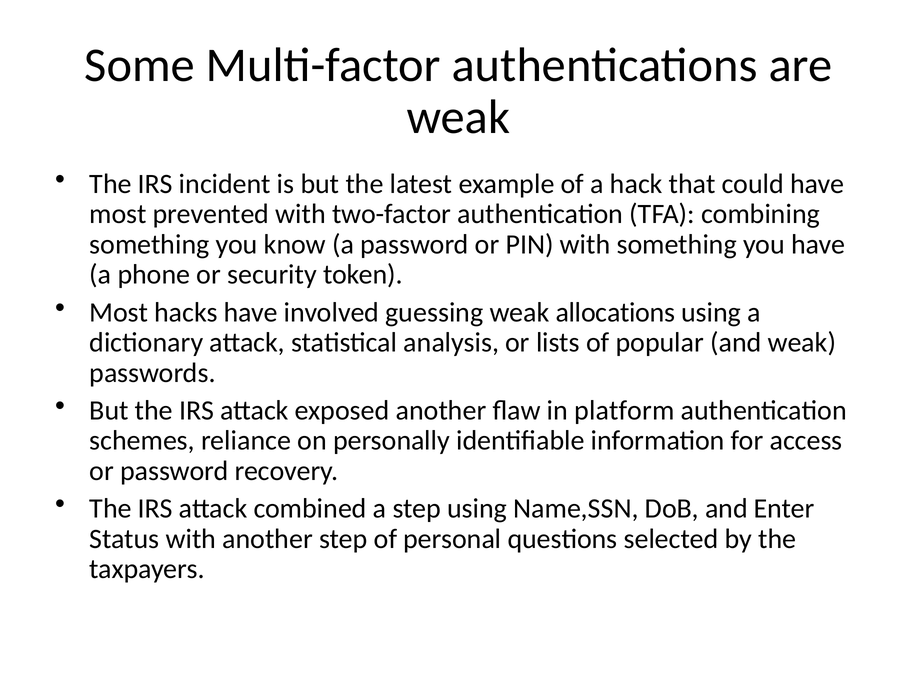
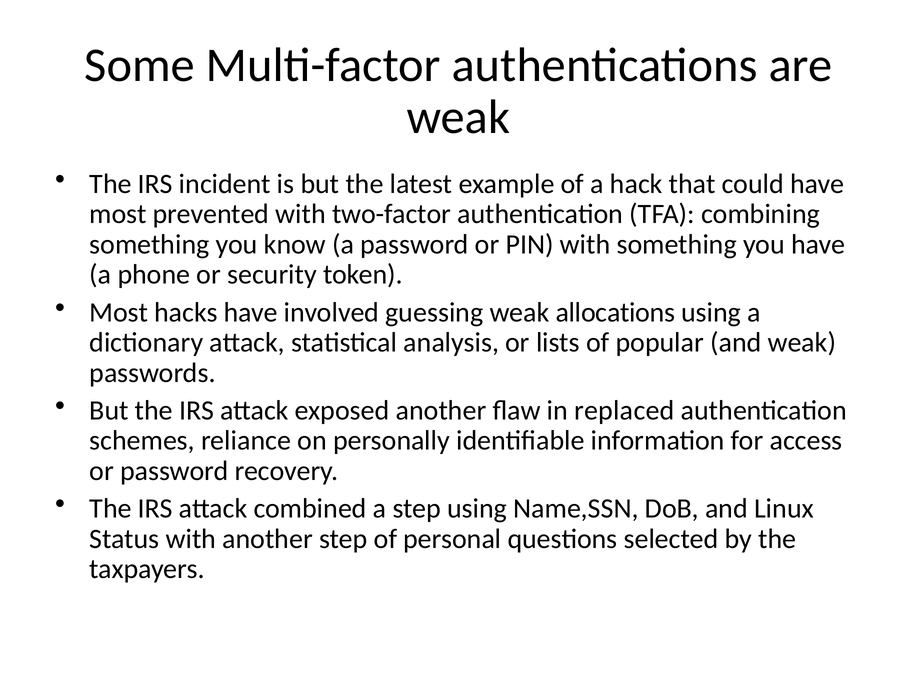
platform: platform -> replaced
Enter: Enter -> Linux
